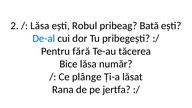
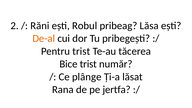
Lăsa at (40, 26): Lăsa -> Răni
Bată: Bată -> Lăsa
De-al colour: blue -> orange
Pentru fără: fără -> trist
Bice lăsa: lăsa -> trist
